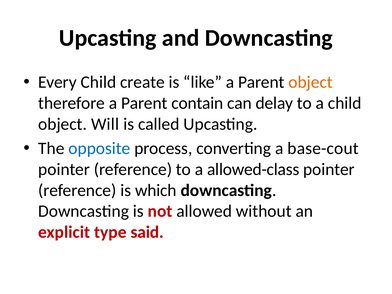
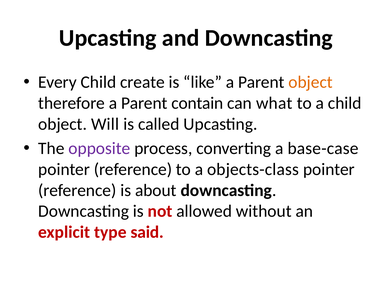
delay: delay -> what
opposite colour: blue -> purple
base-cout: base-cout -> base-case
allowed-class: allowed-class -> objects-class
which: which -> about
